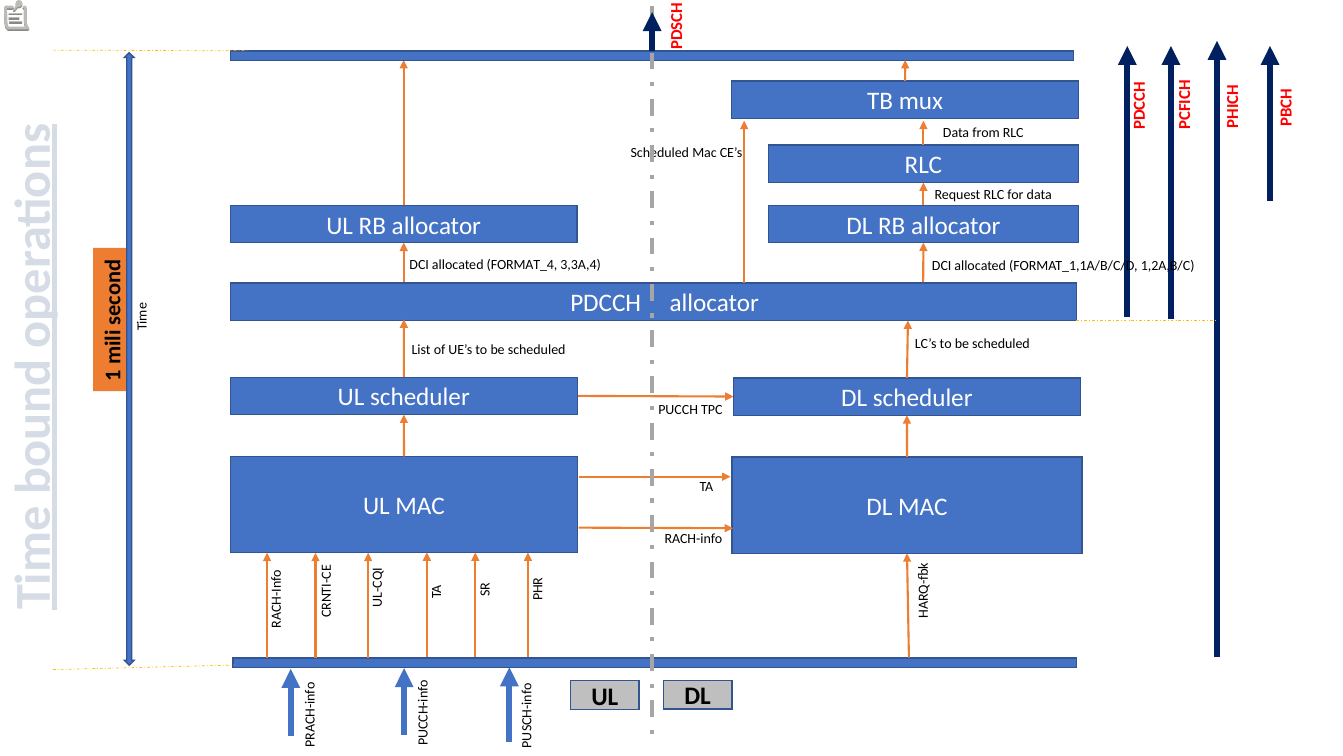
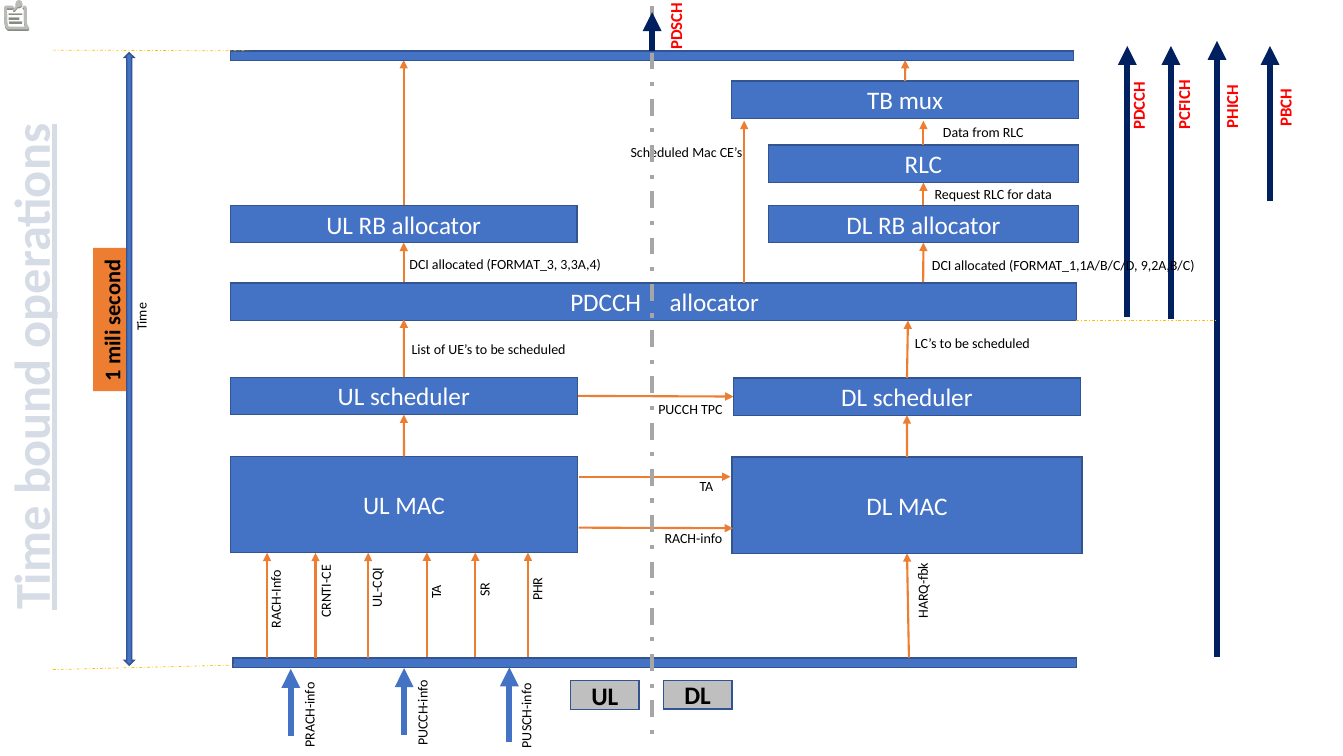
FORMAT_4: FORMAT_4 -> FORMAT_3
1,2A,B/C: 1,2A,B/C -> 9,2A,B/C
